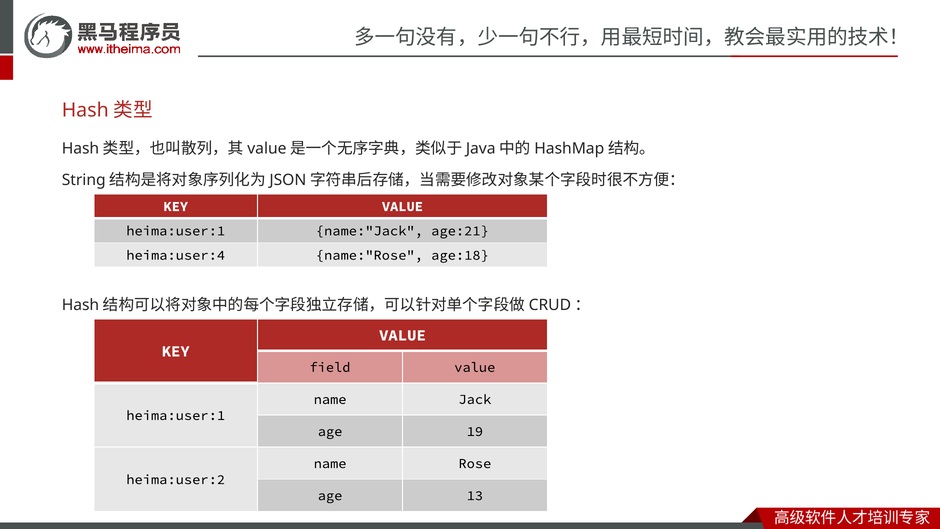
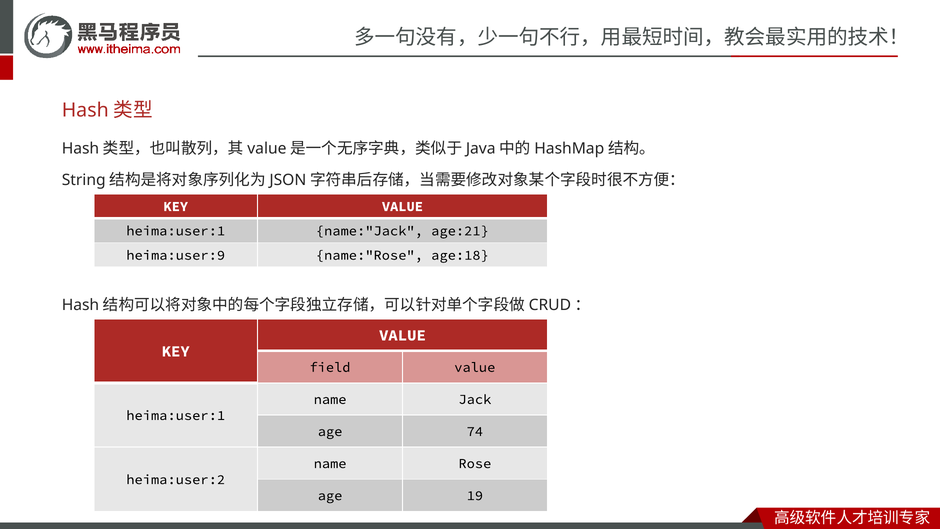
heima:user:4: heima:user:4 -> heima:user:9
19: 19 -> 74
13: 13 -> 19
